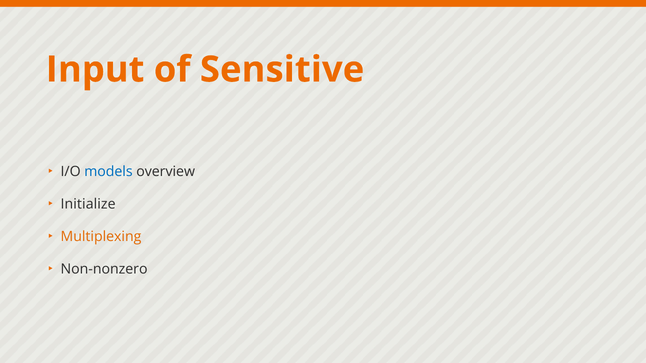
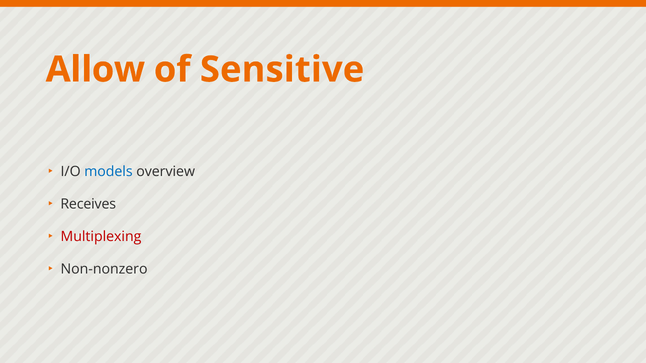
Input: Input -> Allow
Initialize: Initialize -> Receives
Multiplexing colour: orange -> red
